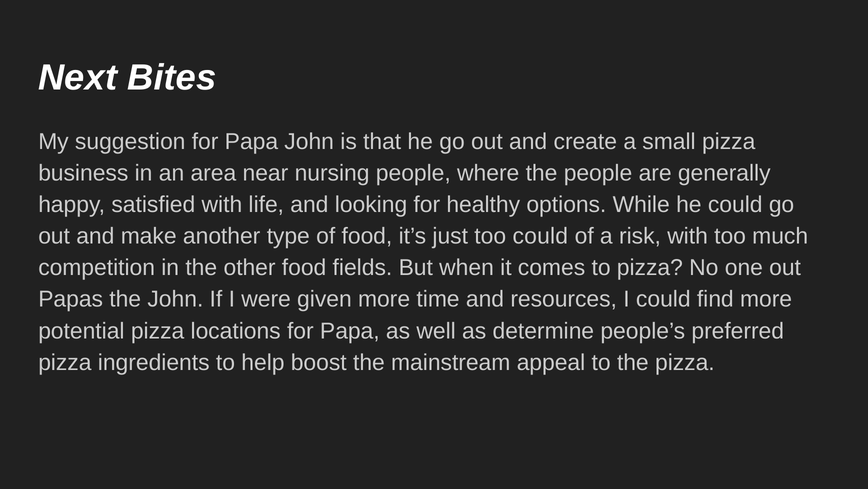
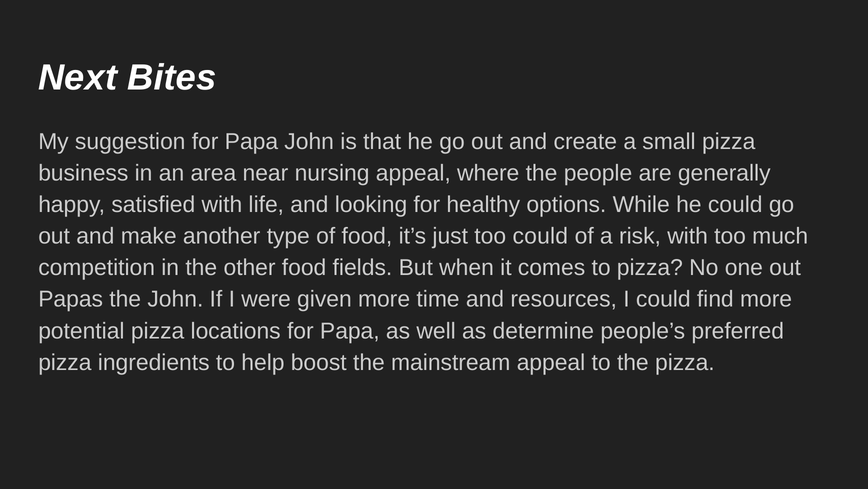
nursing people: people -> appeal
